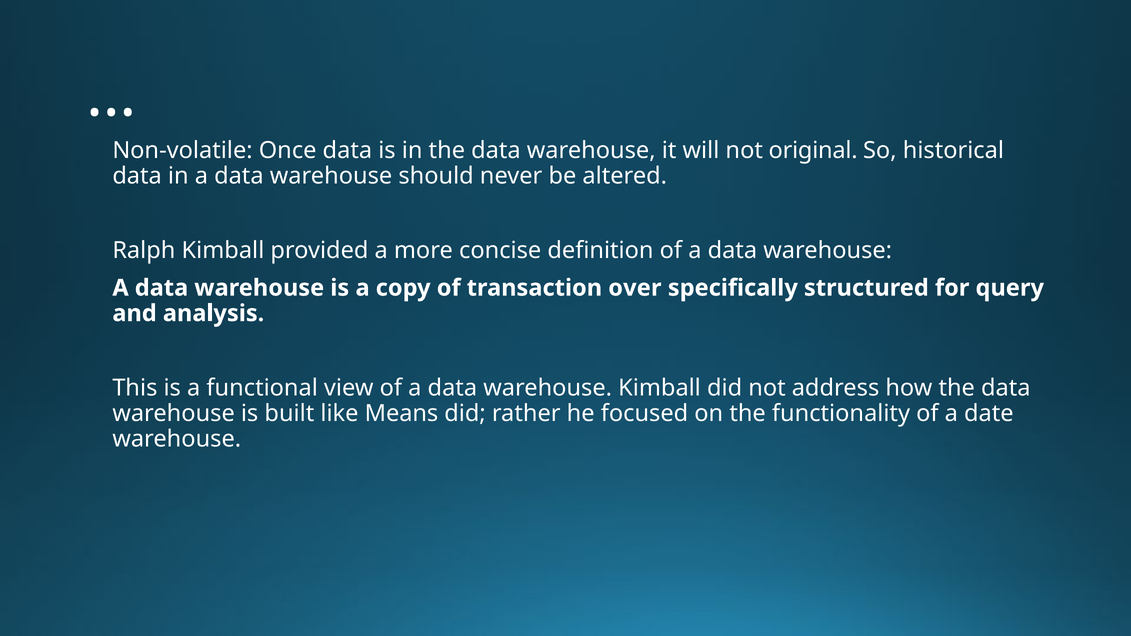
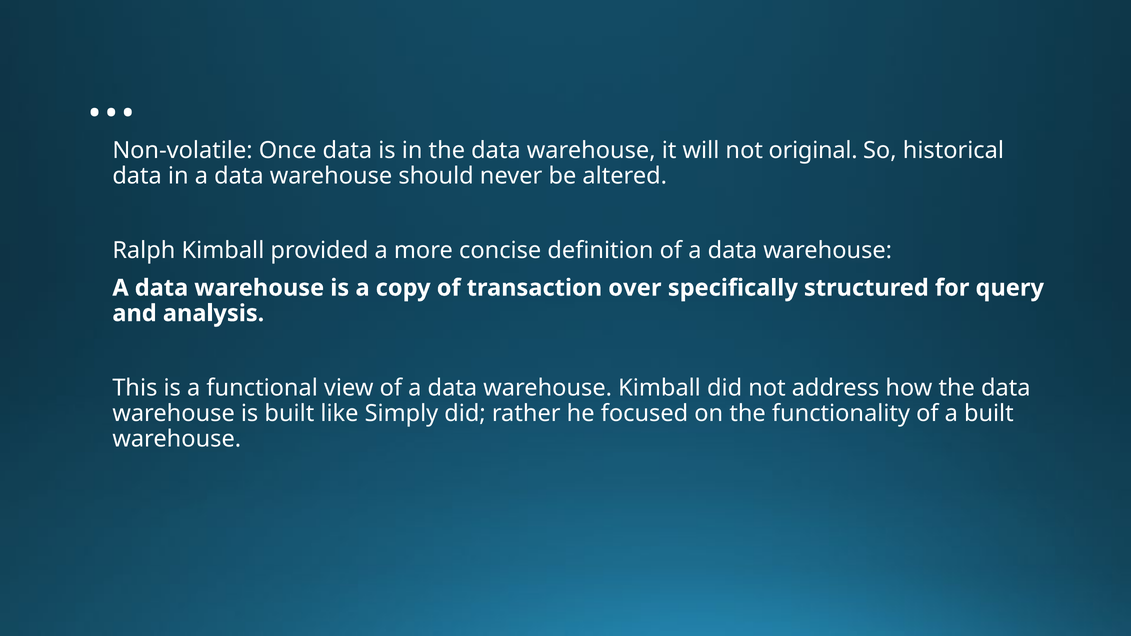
Means: Means -> Simply
a date: date -> built
